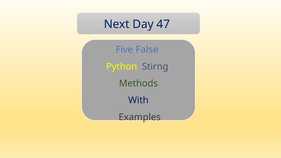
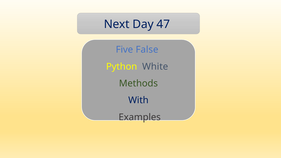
Stirng: Stirng -> White
